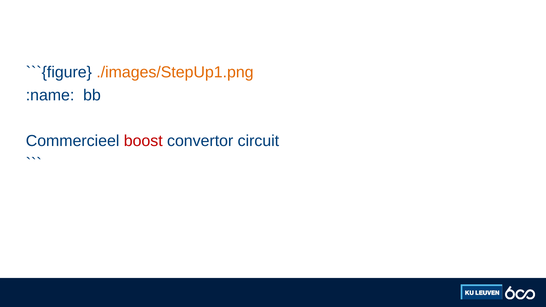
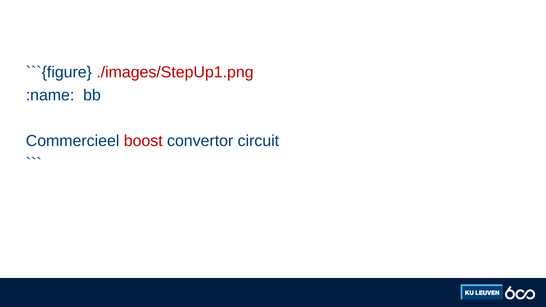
./images/StepUp1.png colour: orange -> red
